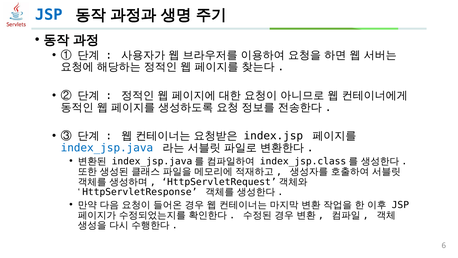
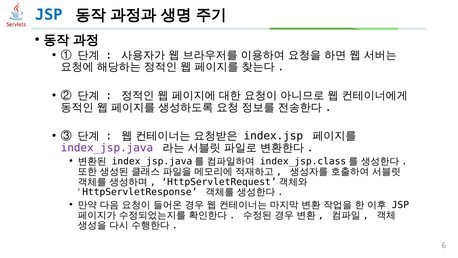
index_jsp.java colour: blue -> purple
